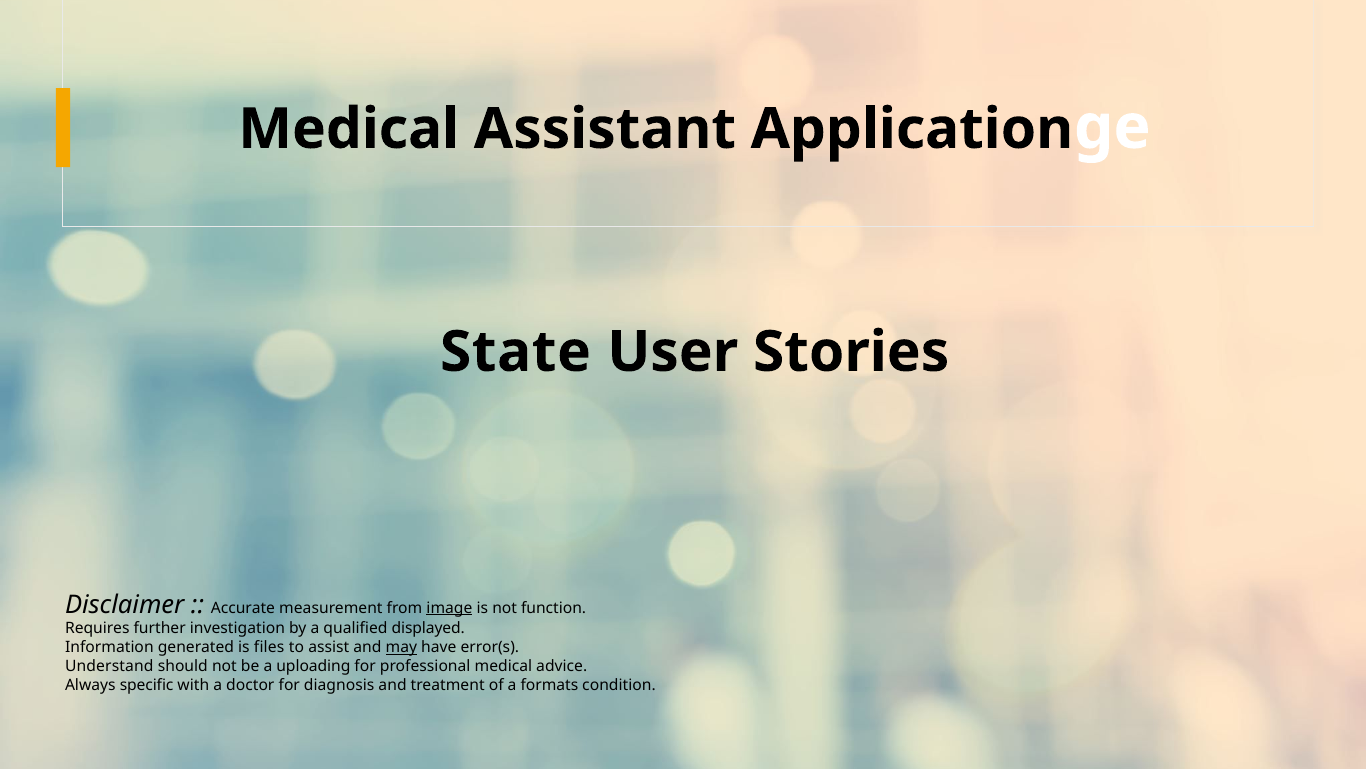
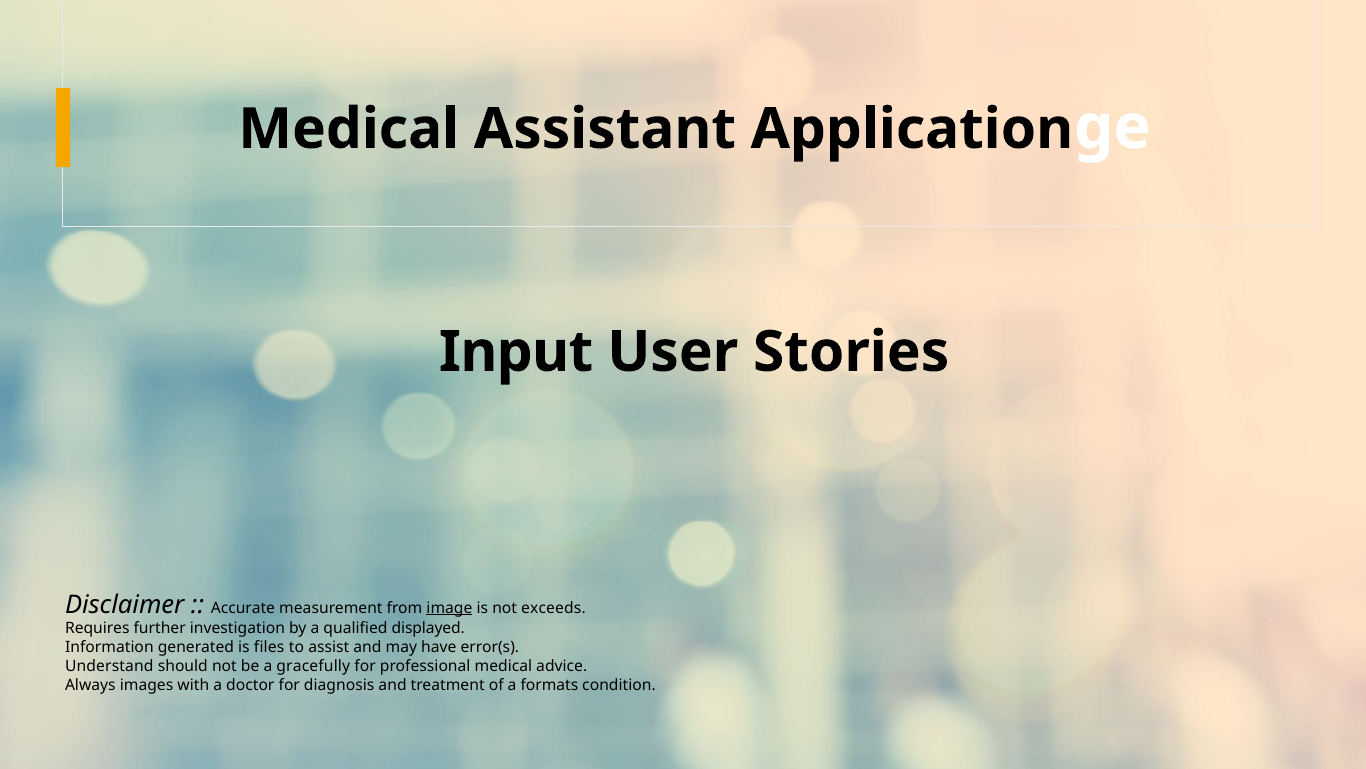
State: State -> Input
function: function -> exceeds
may underline: present -> none
uploading: uploading -> gracefully
specific: specific -> images
